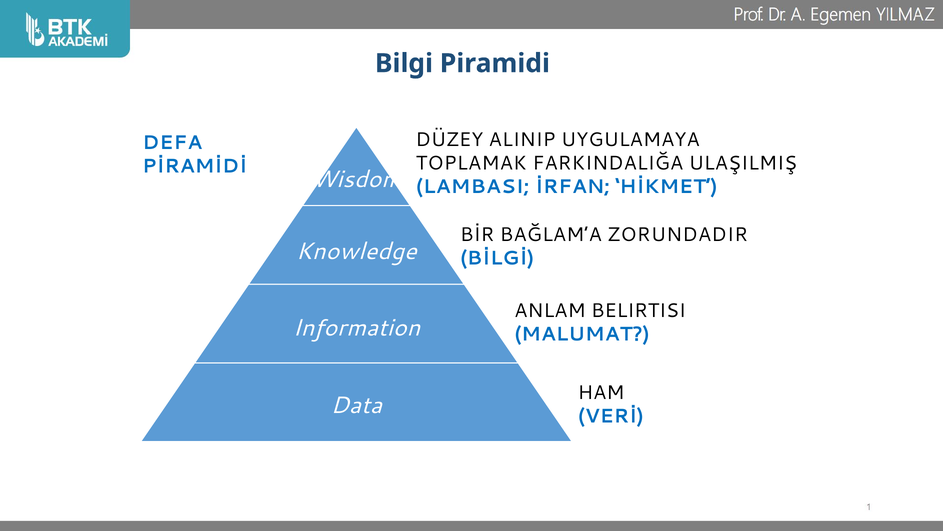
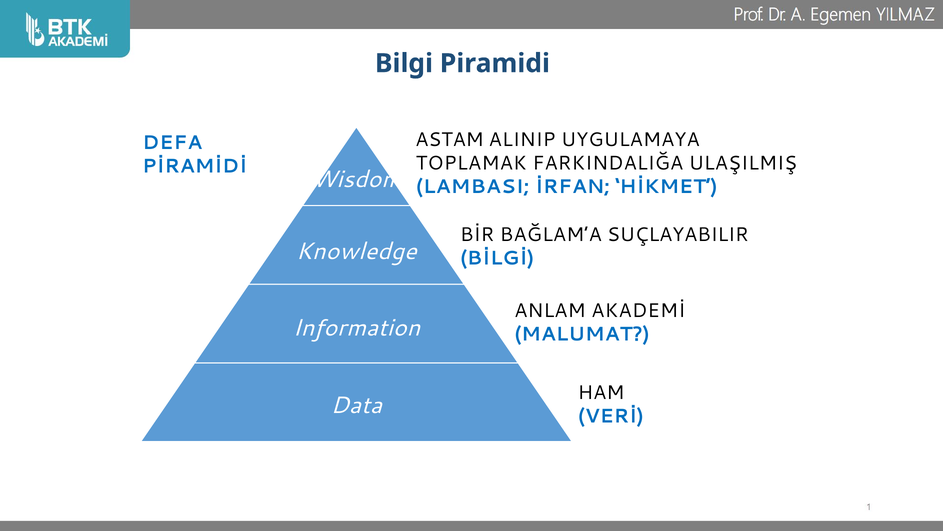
DÜZEY: DÜZEY -> ASTAM
ZORUNDADIR: ZORUNDADIR -> SUÇLAYABILIR
BELIRTISI: BELIRTISI -> AKADEMİ
